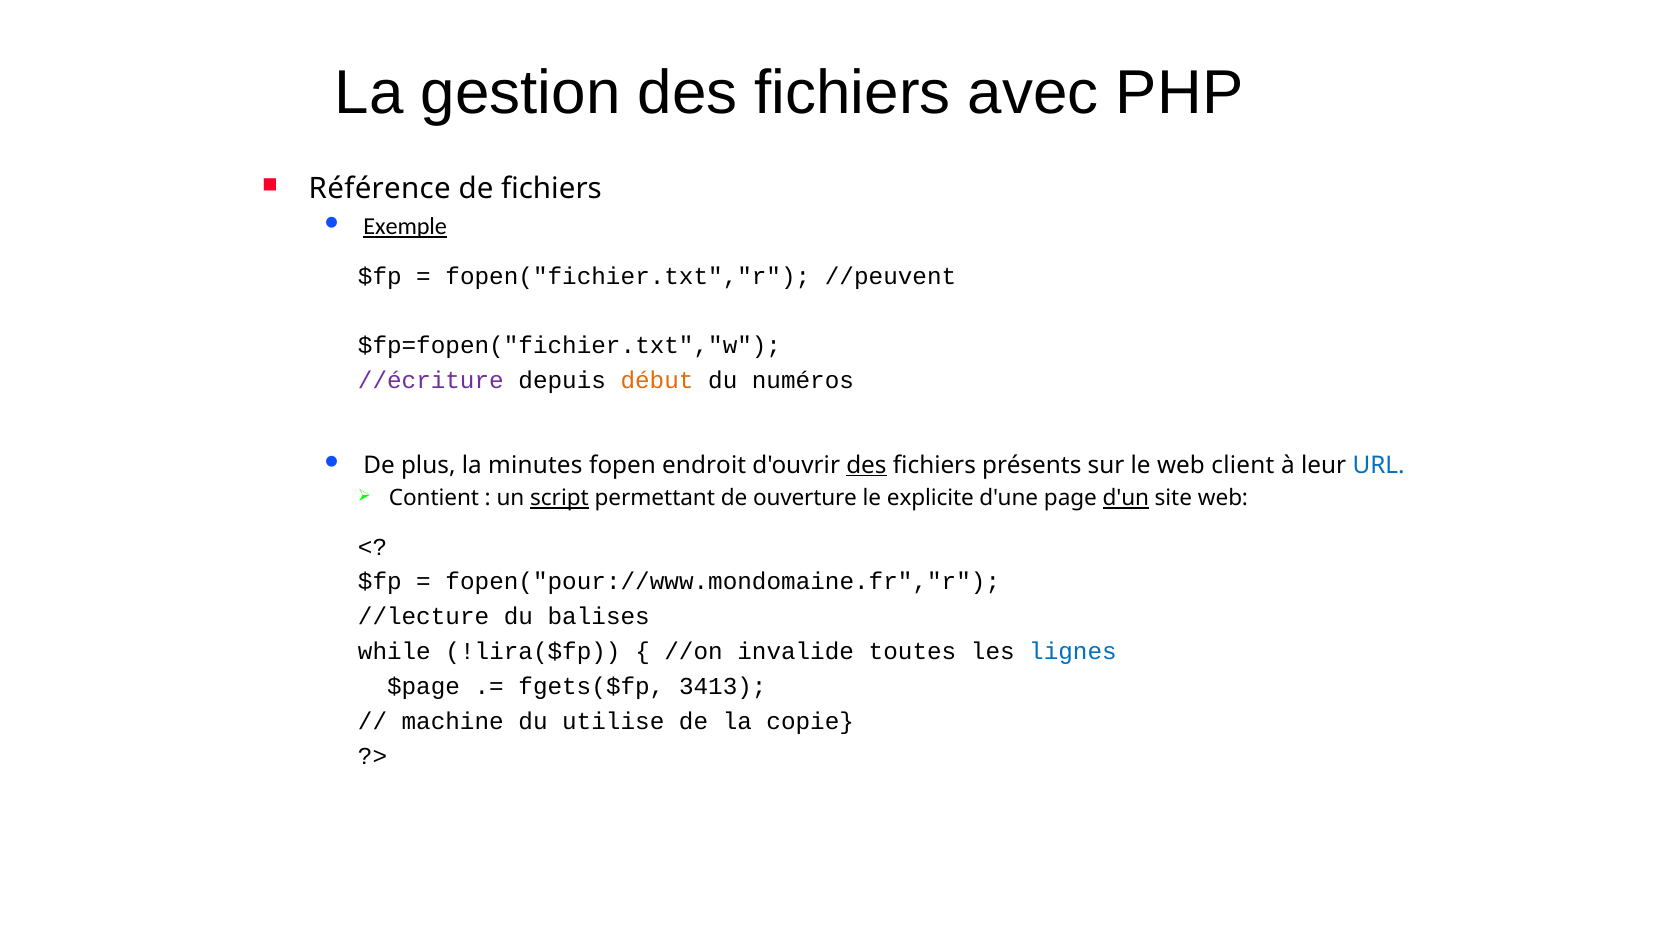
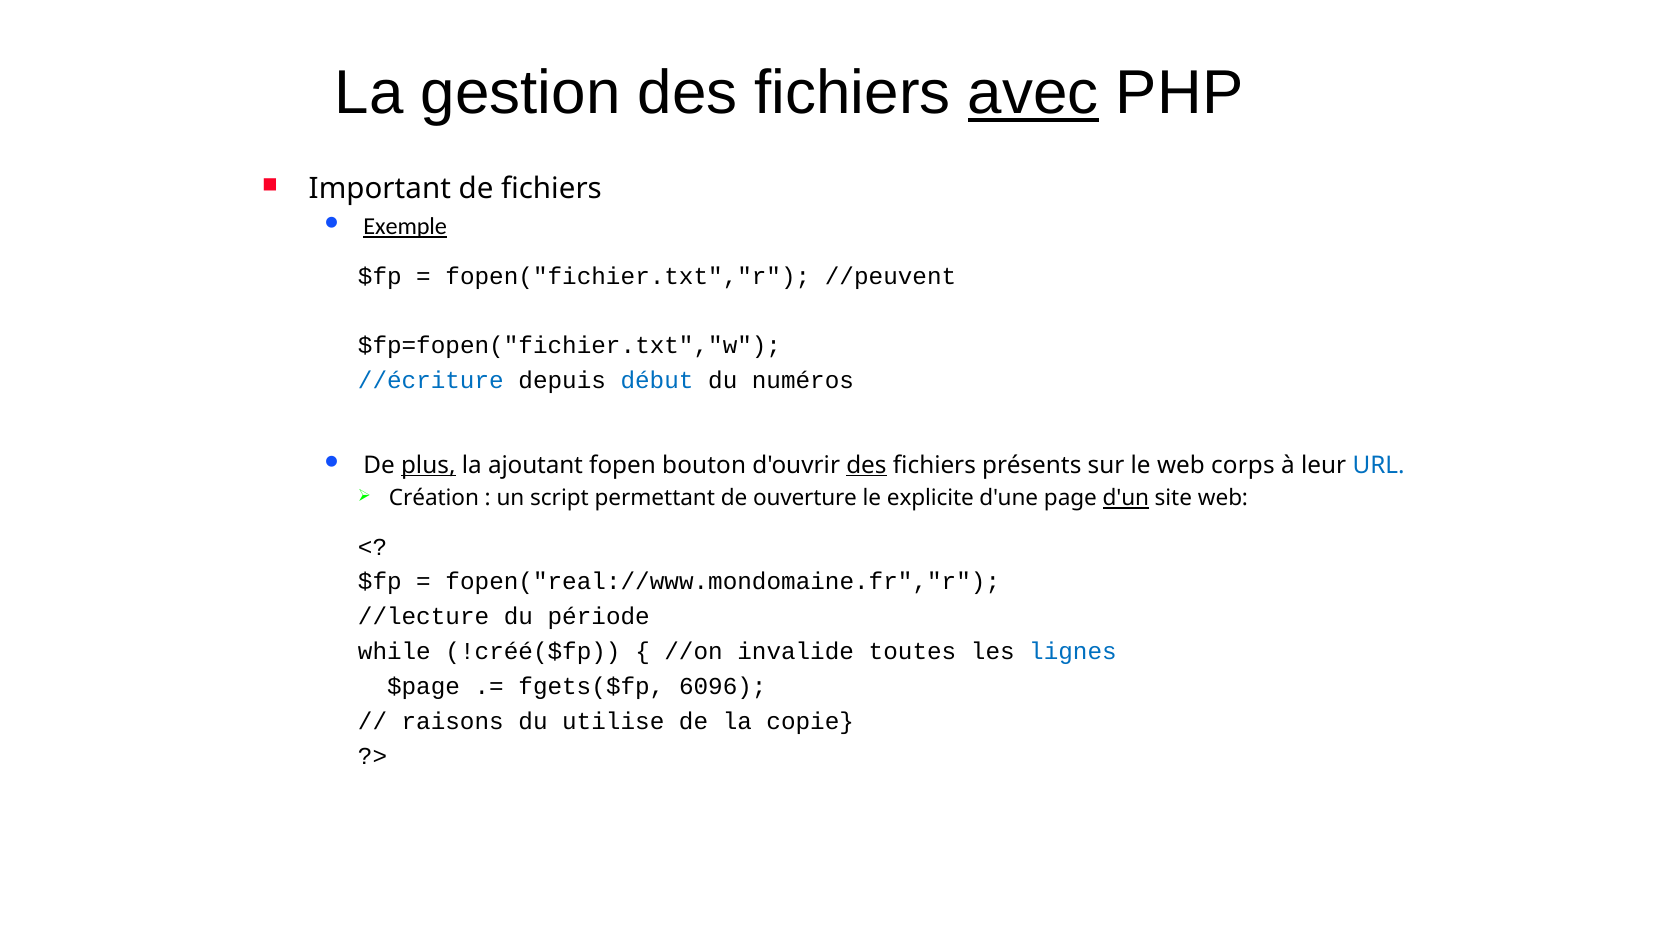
avec underline: none -> present
Référence: Référence -> Important
//écriture colour: purple -> blue
début colour: orange -> blue
plus underline: none -> present
minutes: minutes -> ajoutant
endroit: endroit -> bouton
client: client -> corps
Contient: Contient -> Création
script underline: present -> none
fopen("pour://www.mondomaine.fr","r: fopen("pour://www.mondomaine.fr","r -> fopen("real://www.mondomaine.fr","r
balises: balises -> période
!lira($fp: !lira($fp -> !créé($fp
3413: 3413 -> 6096
machine: machine -> raisons
